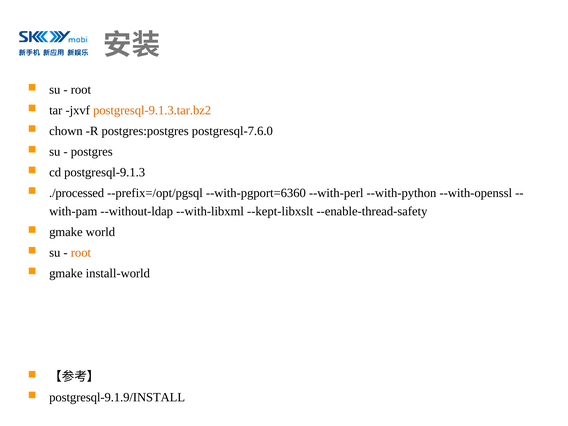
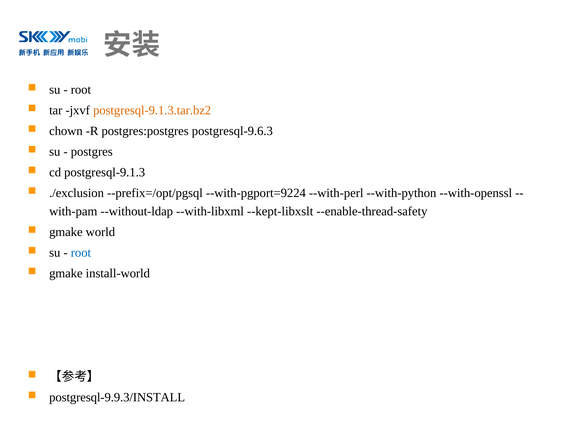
postgresql-7.6.0: postgresql-7.6.0 -> postgresql-9.6.3
./processed: ./processed -> ./exclusion
--with-pgport=6360: --with-pgport=6360 -> --with-pgport=9224
root at (81, 253) colour: orange -> blue
postgresql-9.1.9/INSTALL: postgresql-9.1.9/INSTALL -> postgresql-9.9.3/INSTALL
